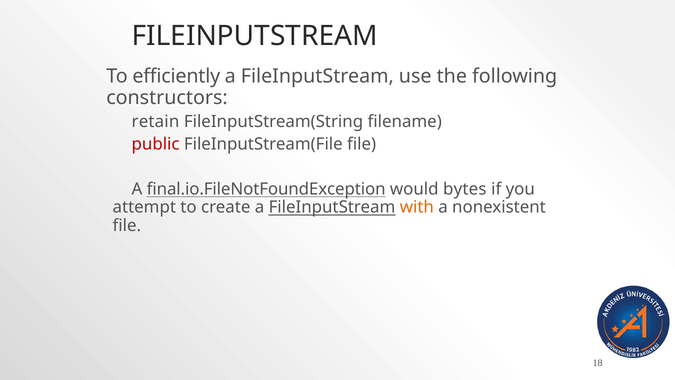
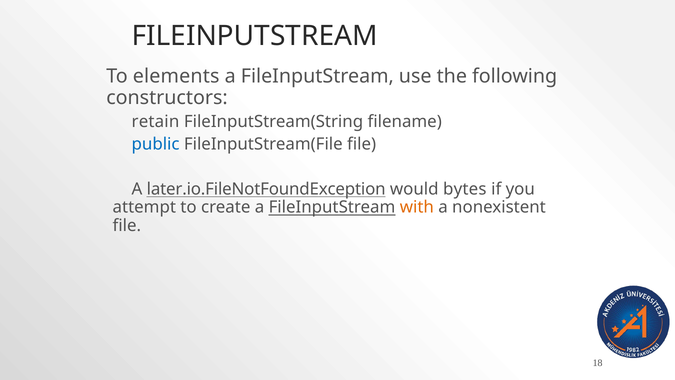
efficiently: efficiently -> elements
public colour: red -> blue
final.io.FileNotFoundException: final.io.FileNotFoundException -> later.io.FileNotFoundException
